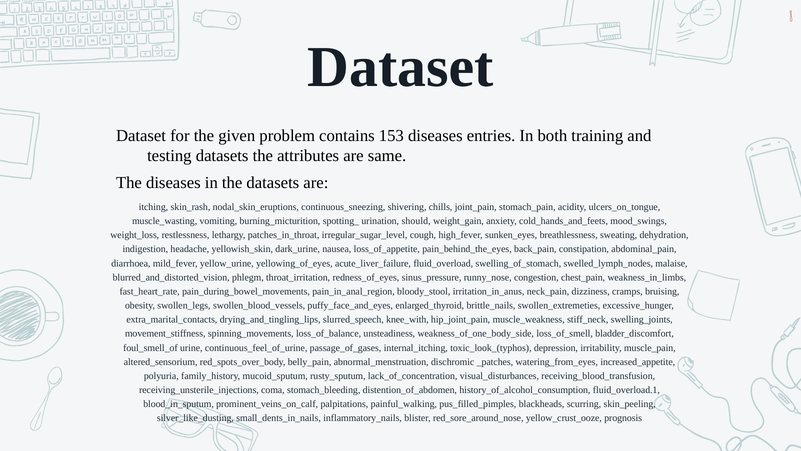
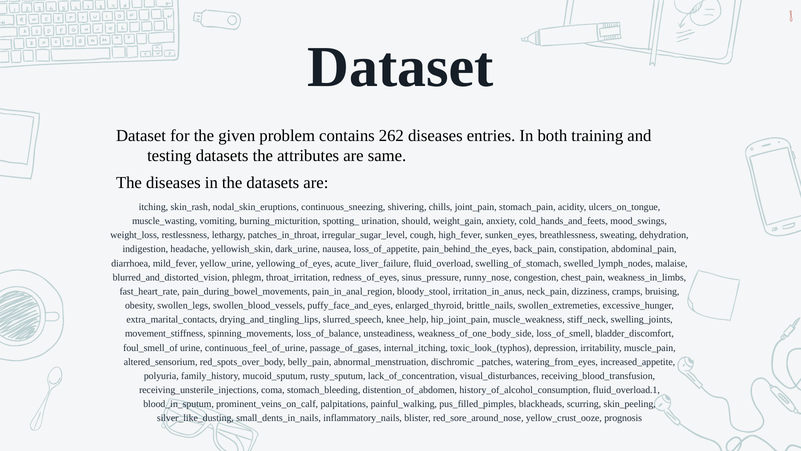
153: 153 -> 262
knee_with: knee_with -> knee_help
